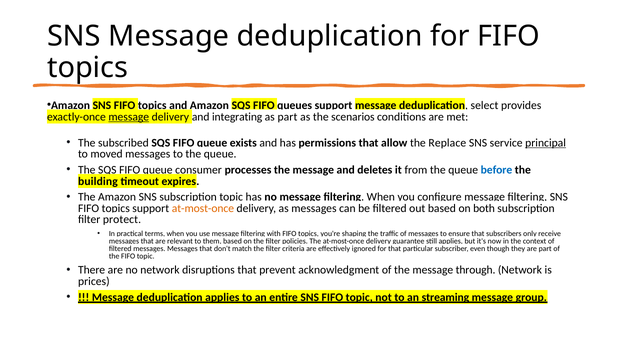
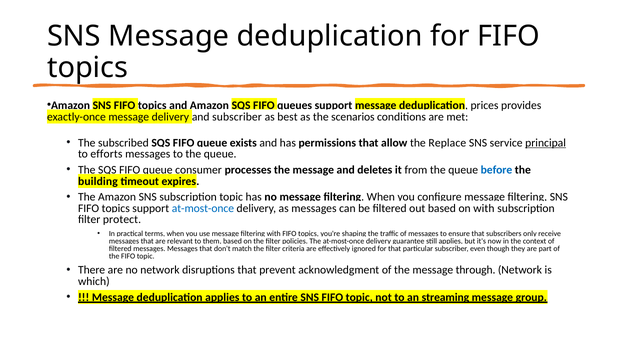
select: select -> prices
message at (129, 117) underline: present -> none
and integrating: integrating -> subscriber
as part: part -> best
moved: moved -> efforts
at-most-once at (203, 208) colour: orange -> blue
on both: both -> with
prices: prices -> which
